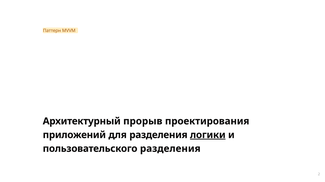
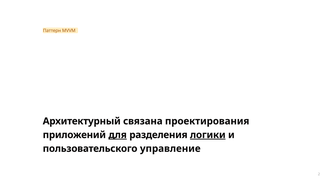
прорыв: прорыв -> связана
для underline: none -> present
пользовательского разделения: разделения -> управление
